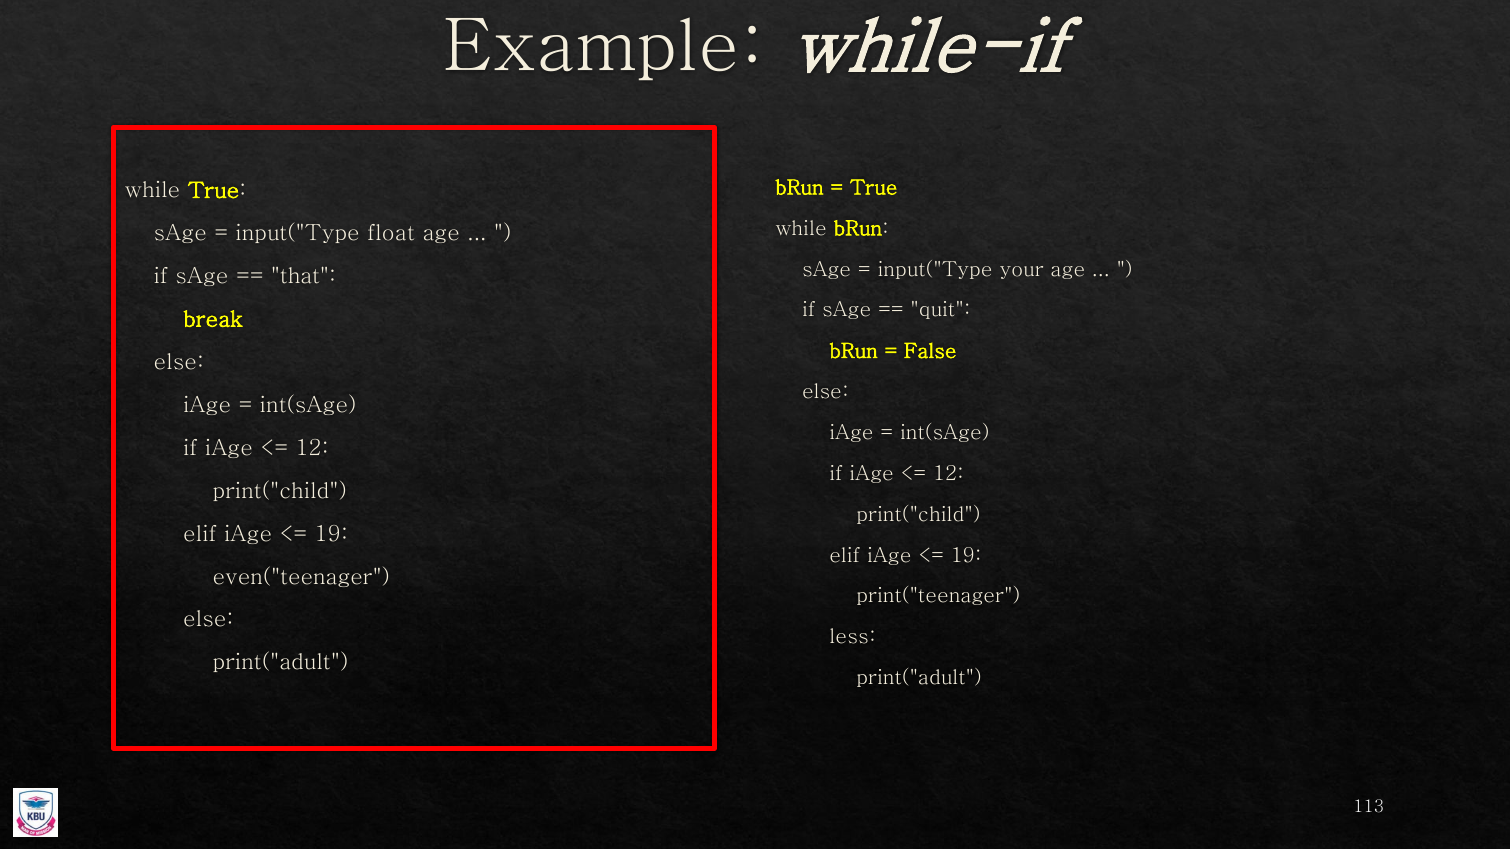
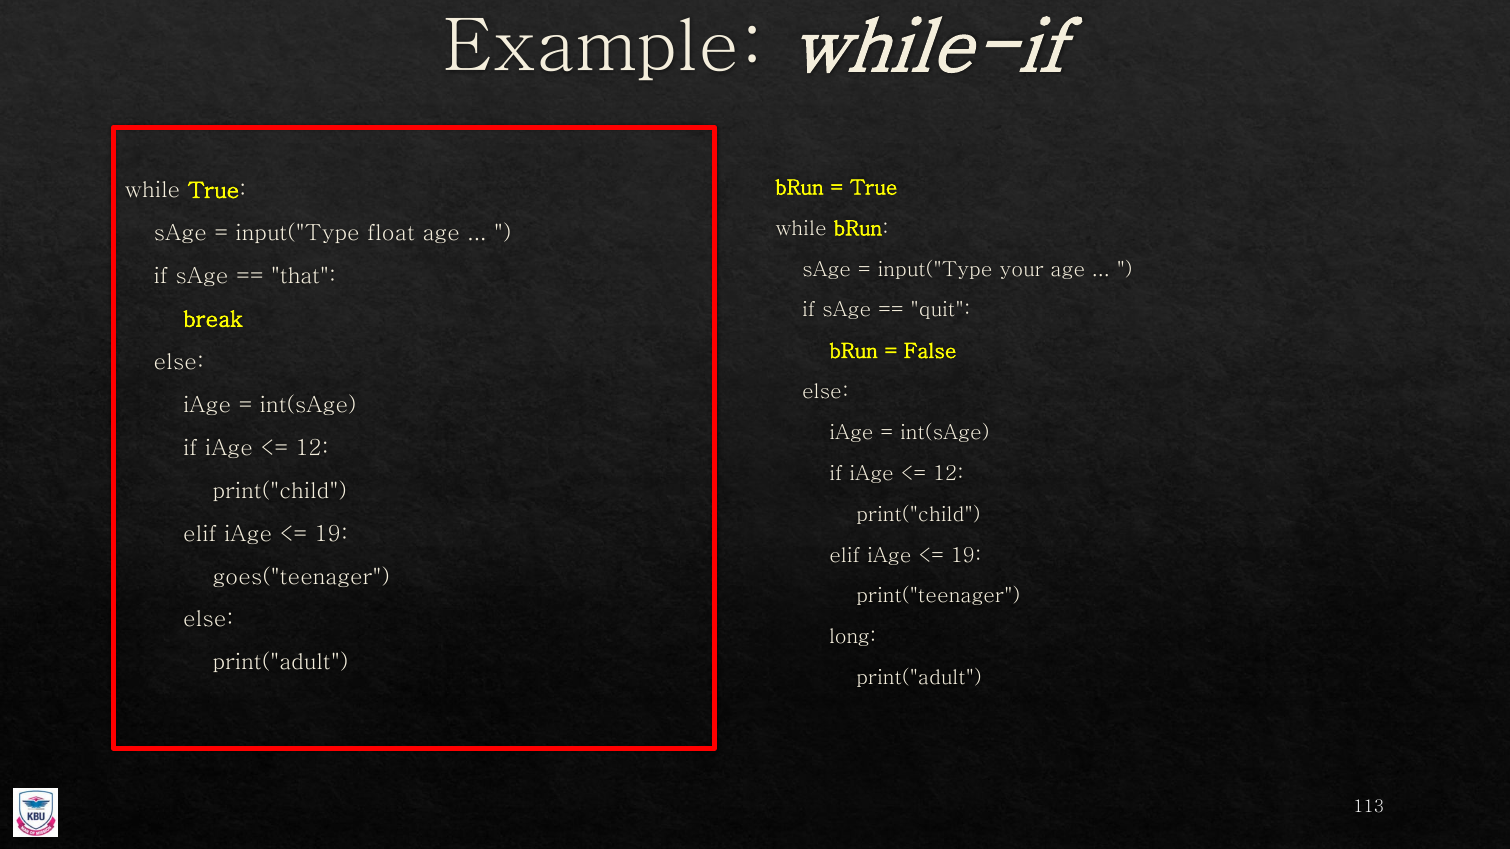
even("teenager: even("teenager -> goes("teenager
less: less -> long
